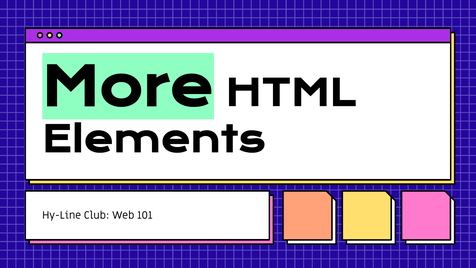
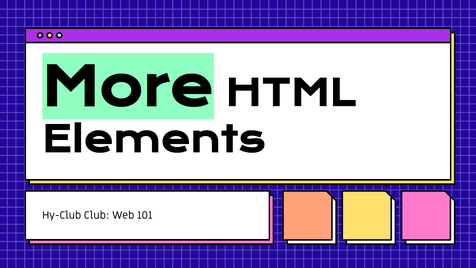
Hy-Line: Hy-Line -> Hy-Club
